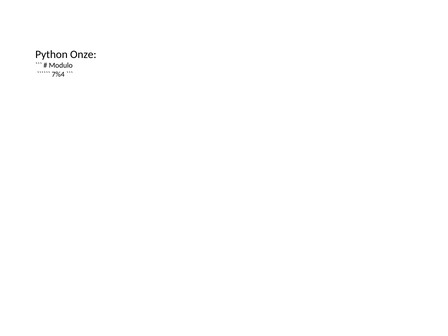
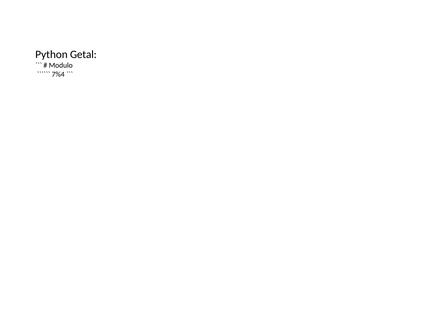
Onze: Onze -> Getal
